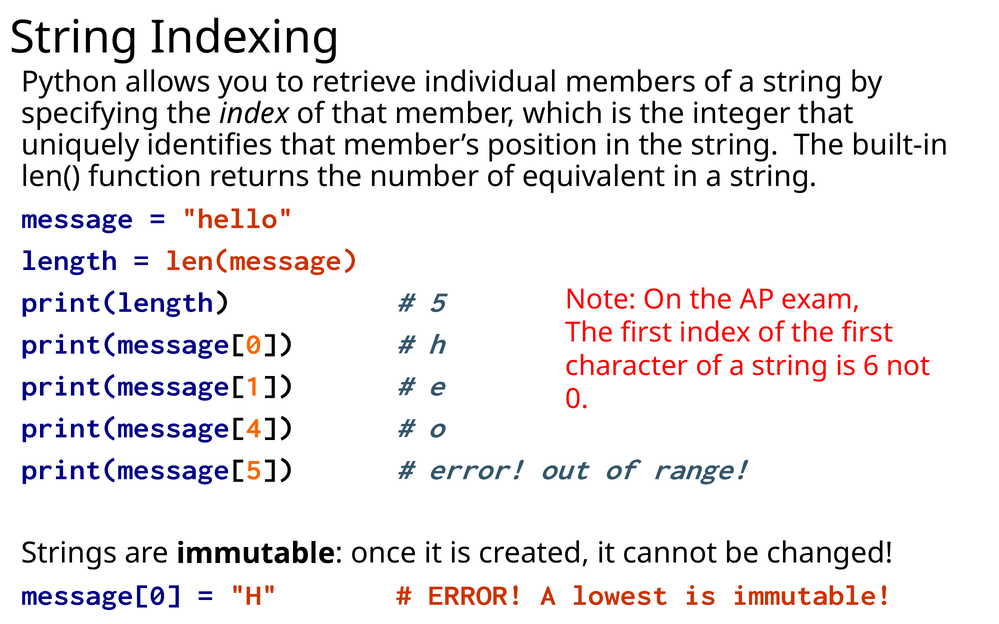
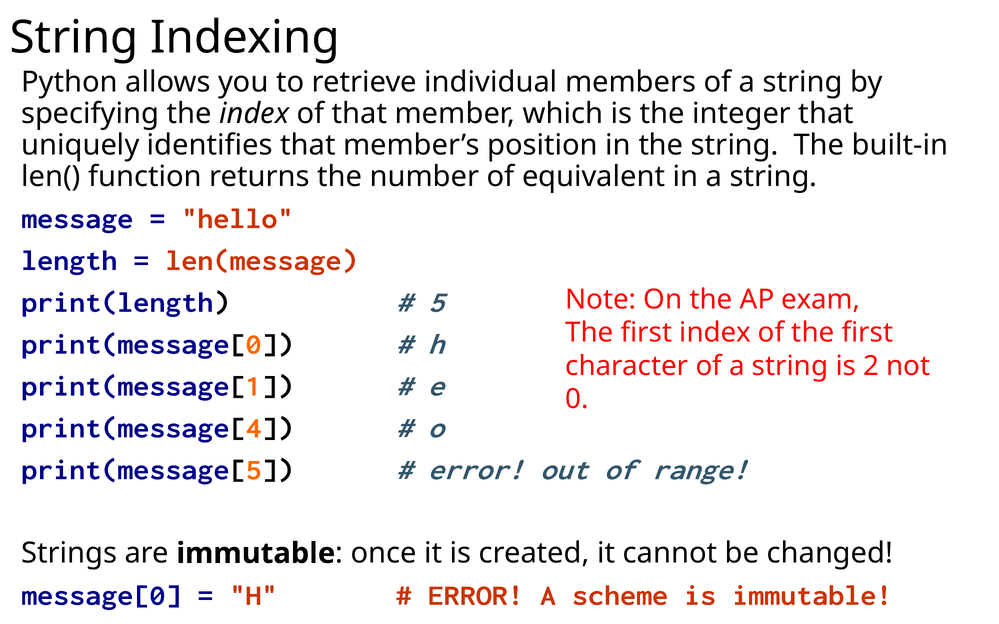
6: 6 -> 2
lowest: lowest -> scheme
